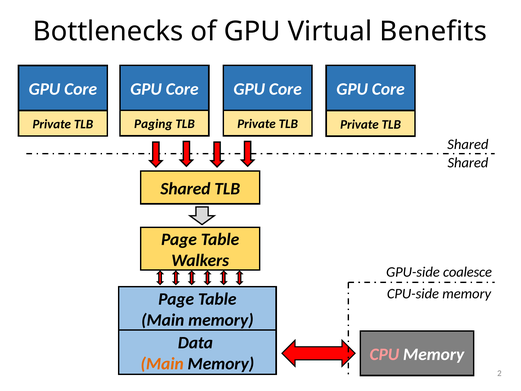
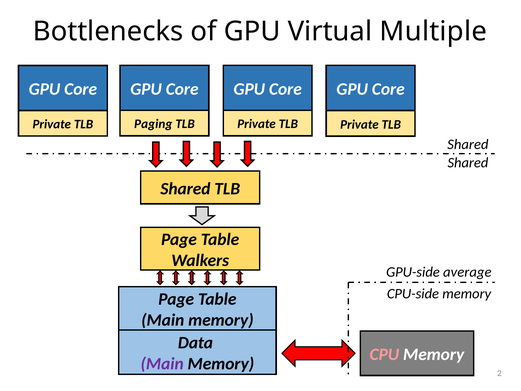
Benefits: Benefits -> Multiple
coalesce: coalesce -> average
Main at (162, 364) colour: orange -> purple
